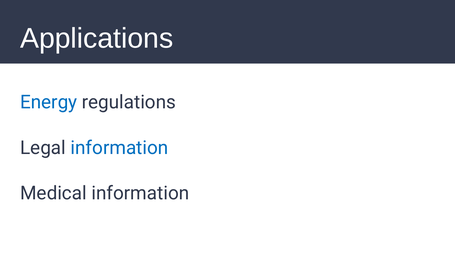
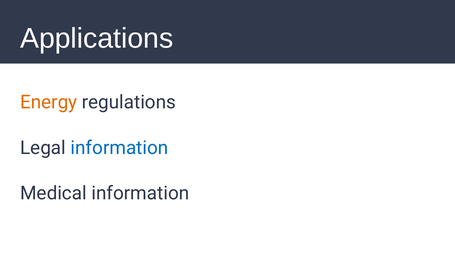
Energy colour: blue -> orange
